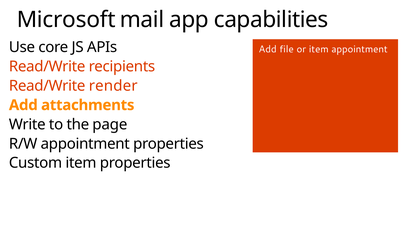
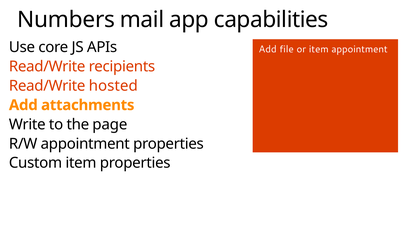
Microsoft: Microsoft -> Numbers
render: render -> hosted
